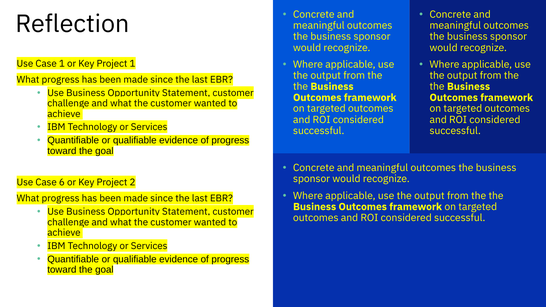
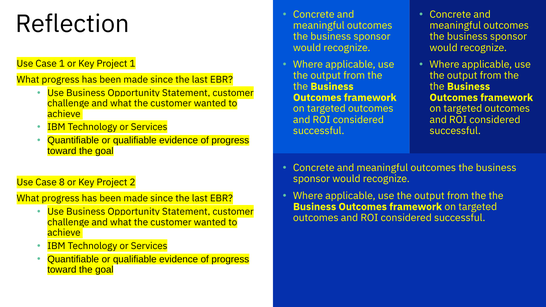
6: 6 -> 8
